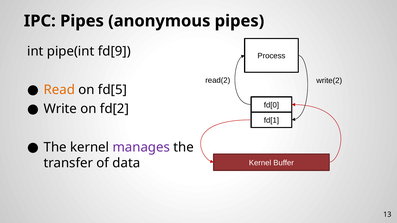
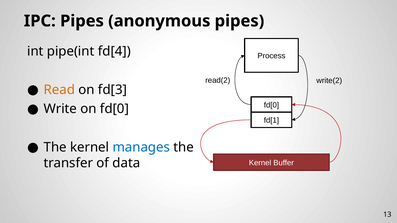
fd[9: fd[9 -> fd[4
fd[5: fd[5 -> fd[3
on fd[2: fd[2 -> fd[0
manages colour: purple -> blue
